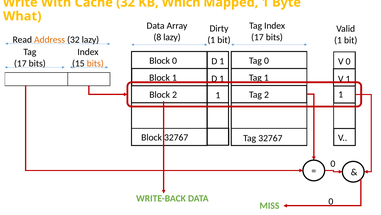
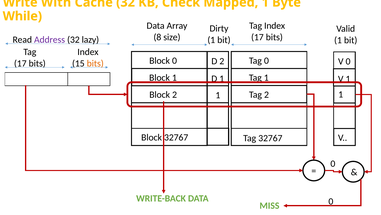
Which: Which -> Check
What: What -> While
8 lazy: lazy -> size
Address colour: orange -> purple
1 at (222, 61): 1 -> 2
